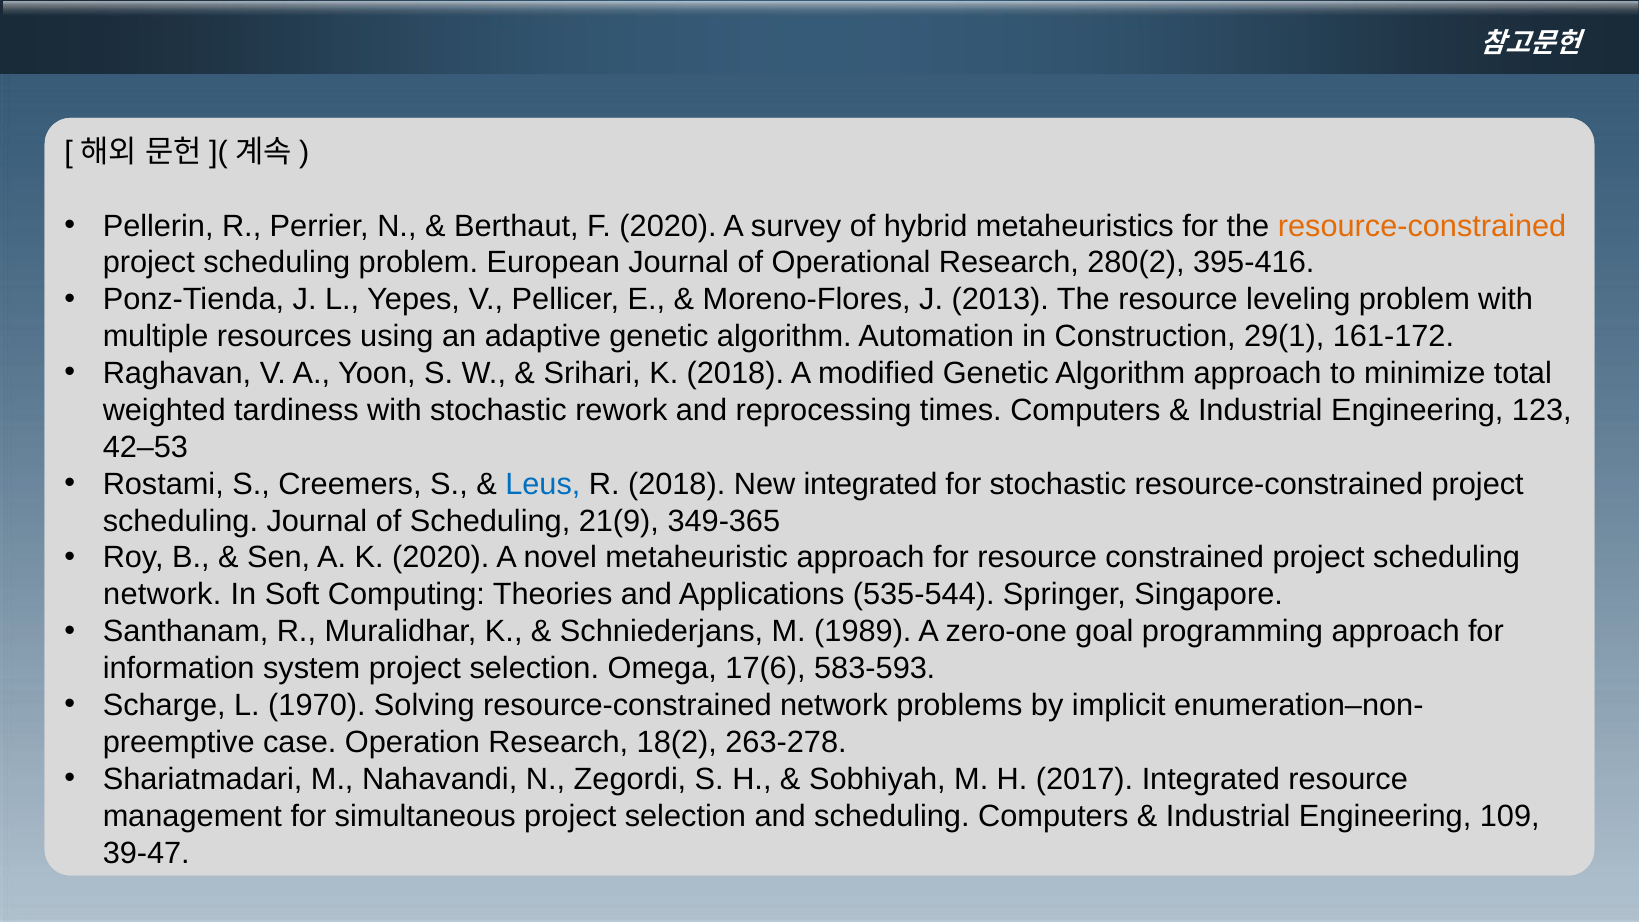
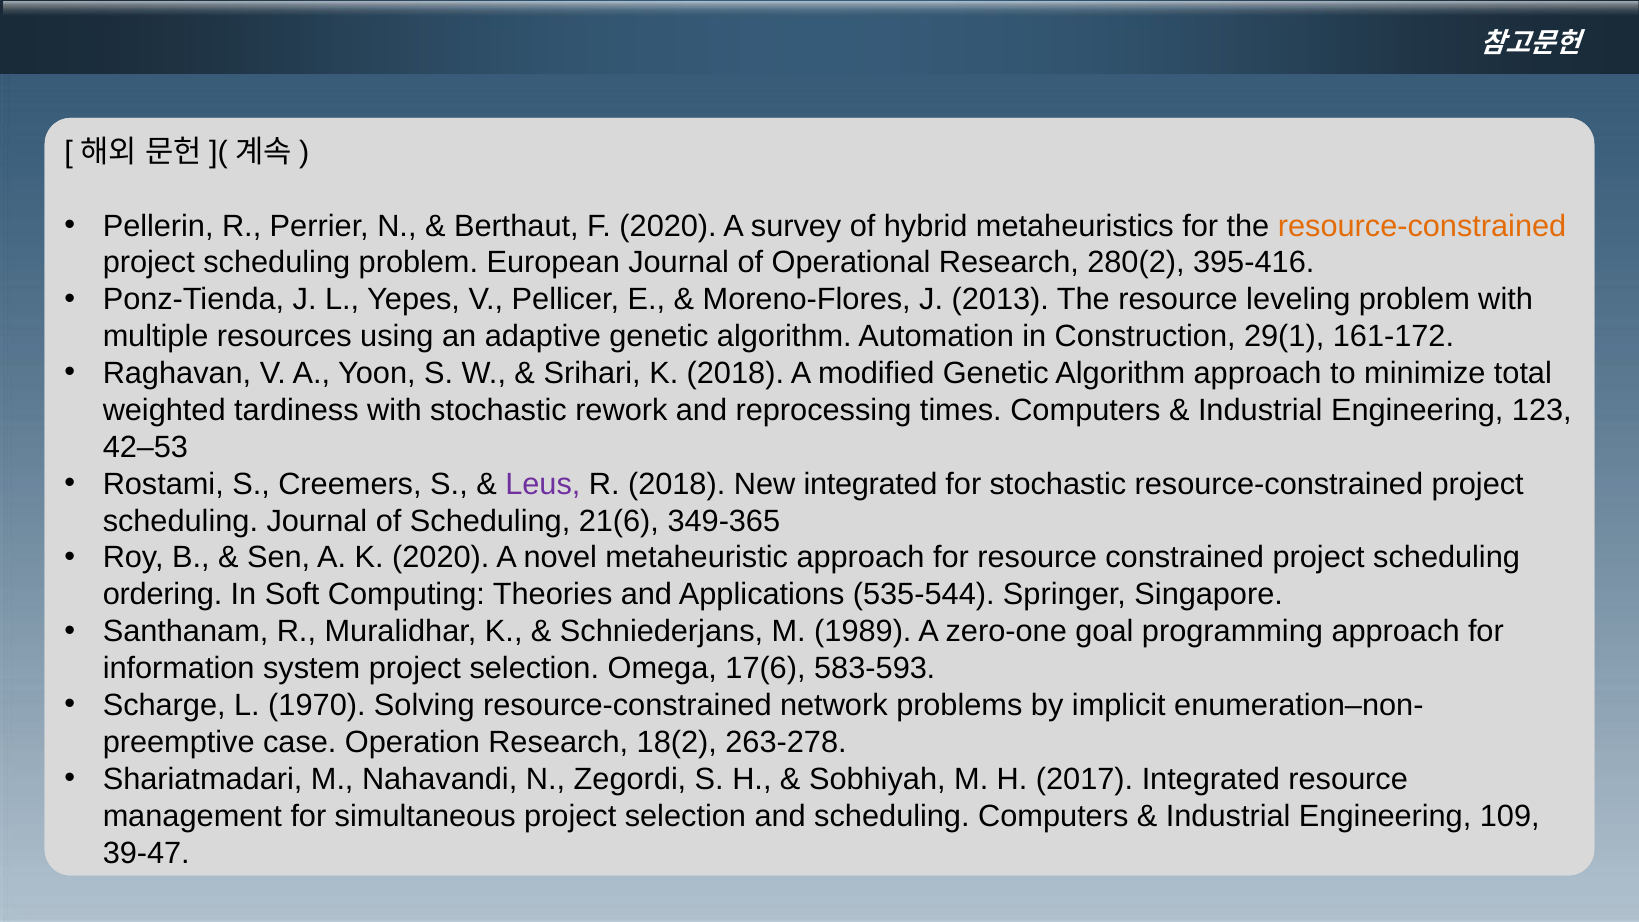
Leus colour: blue -> purple
21(9: 21(9 -> 21(6
network at (162, 595): network -> ordering
